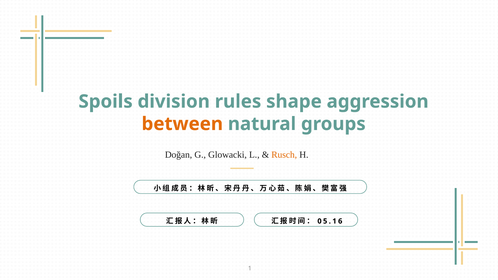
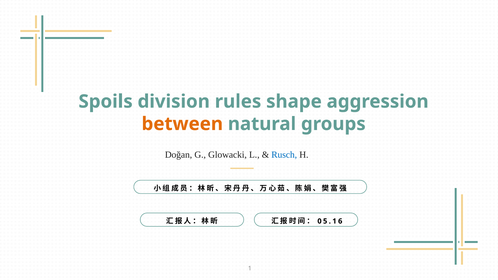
Rusch colour: orange -> blue
